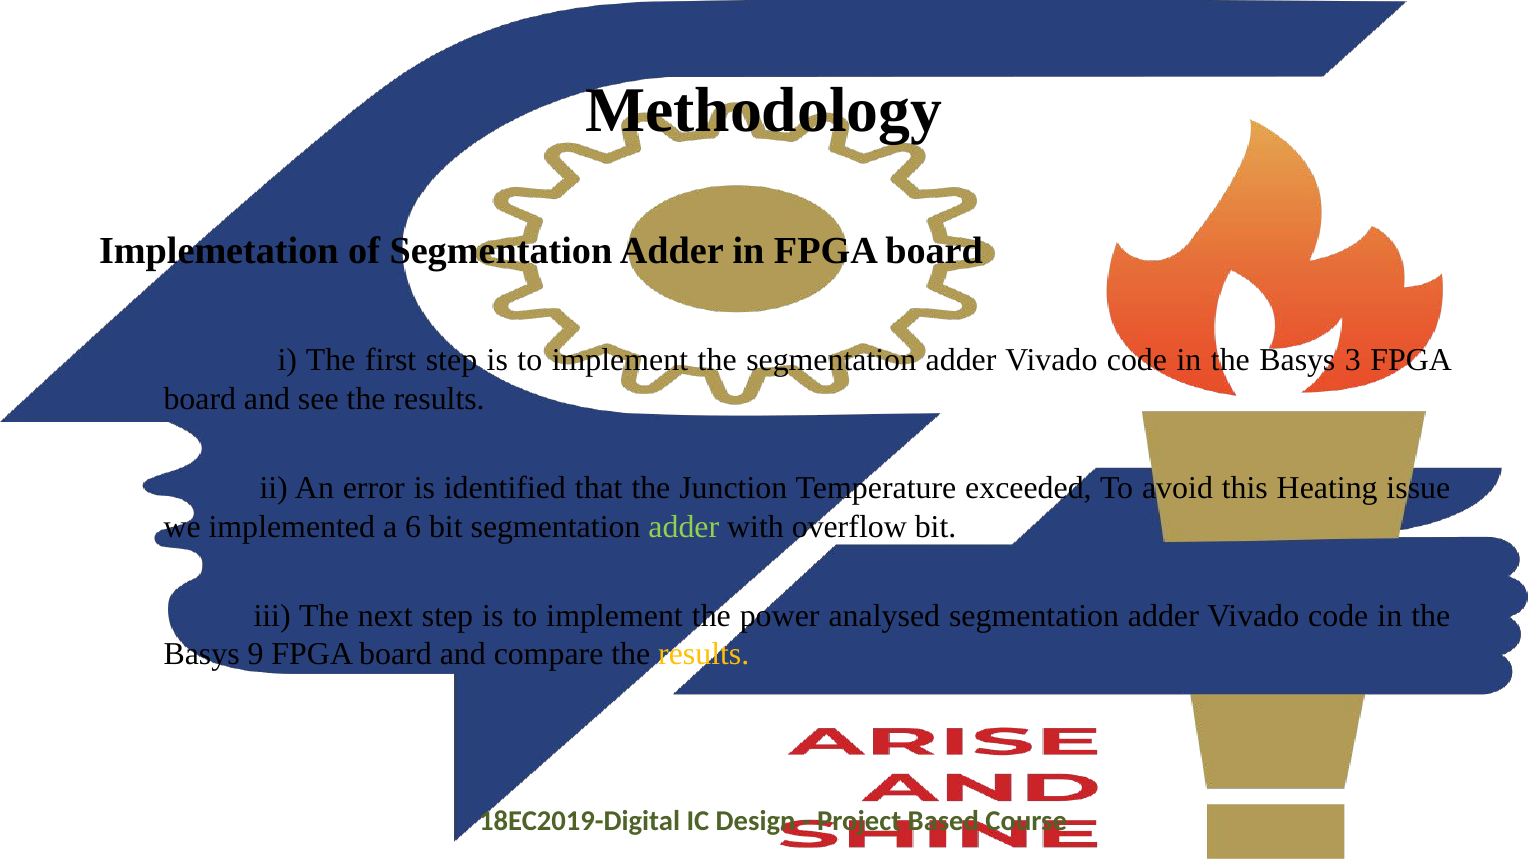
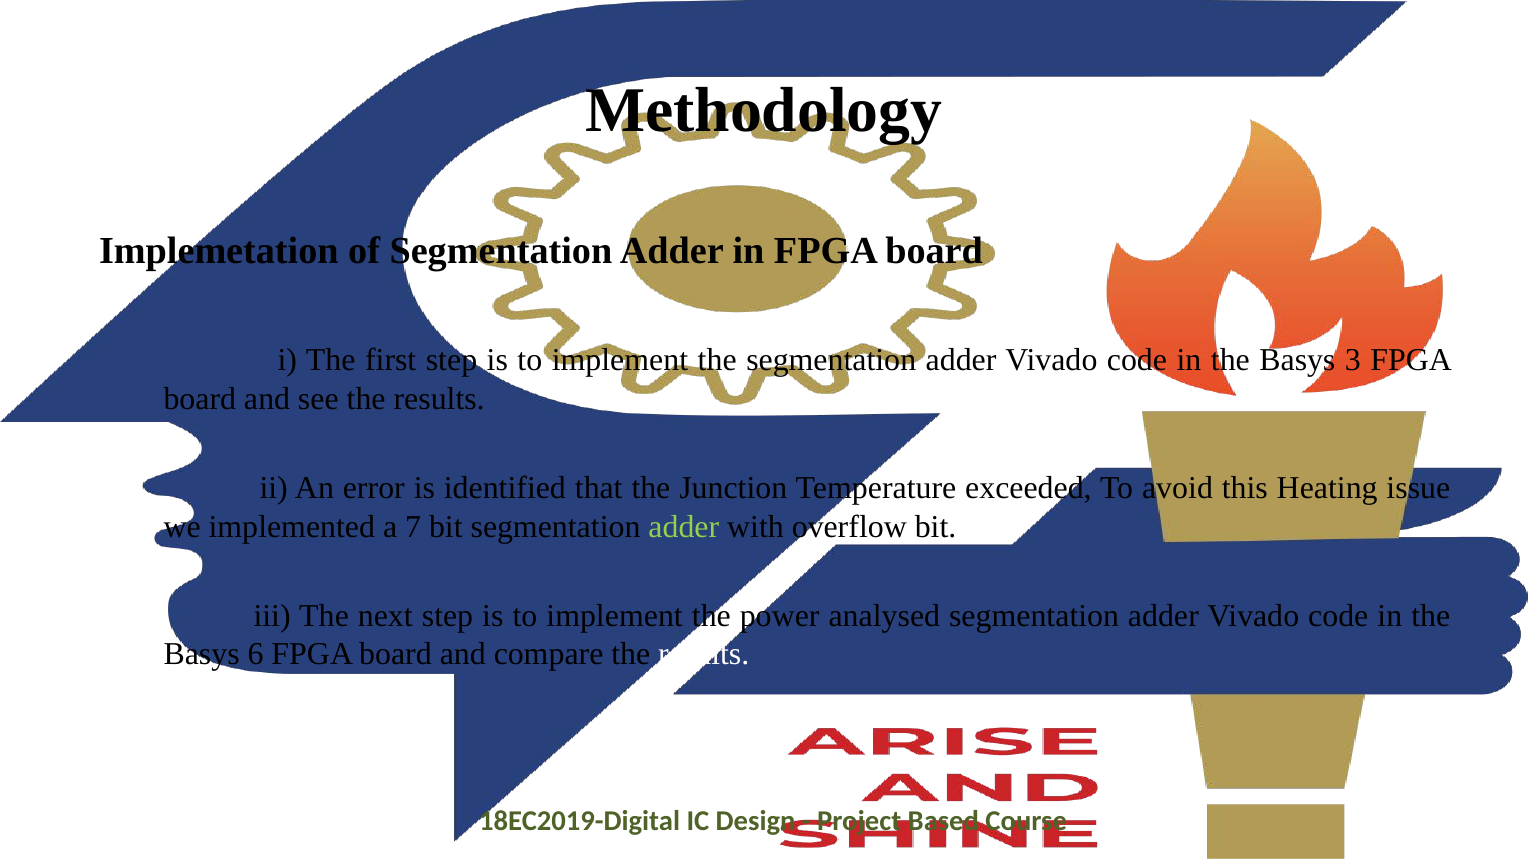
6: 6 -> 7
9: 9 -> 6
results at (704, 655) colour: yellow -> white
